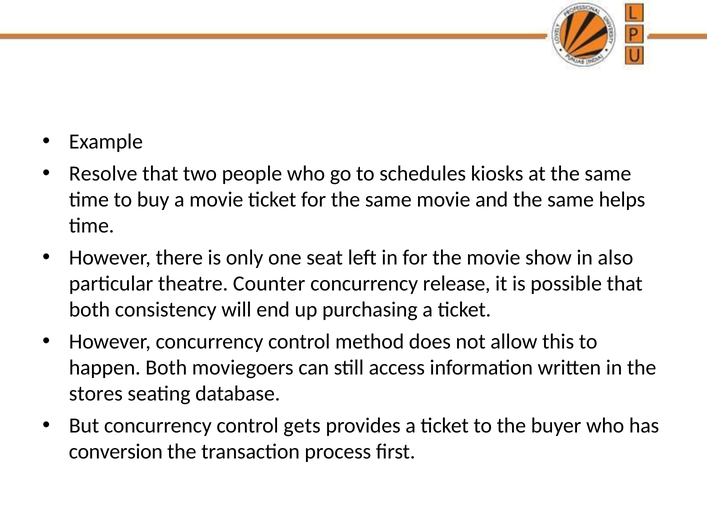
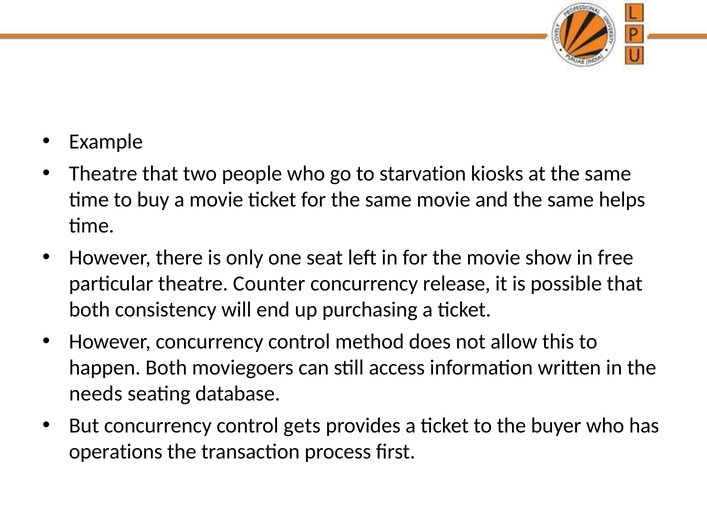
Resolve at (103, 174): Resolve -> Theatre
schedules: schedules -> starvation
also: also -> free
stores: stores -> needs
conversion: conversion -> operations
